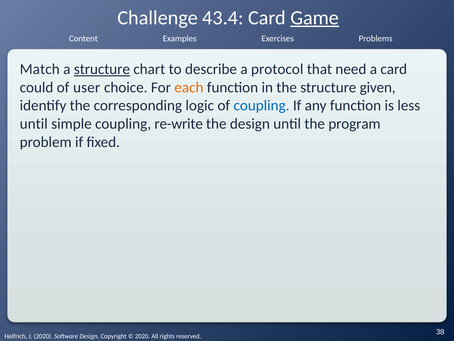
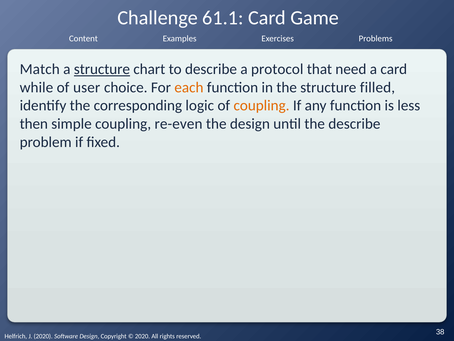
43.4: 43.4 -> 61.1
Game underline: present -> none
could: could -> while
given: given -> filled
coupling at (262, 105) colour: blue -> orange
until at (34, 124): until -> then
re-write: re-write -> re-even
the program: program -> describe
